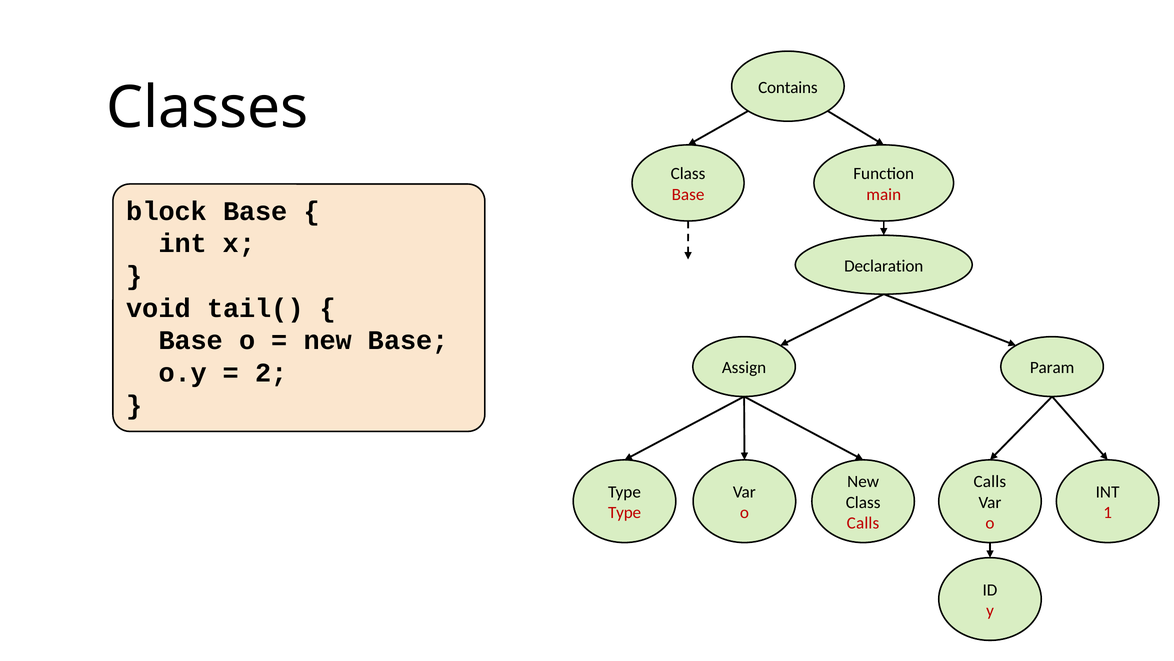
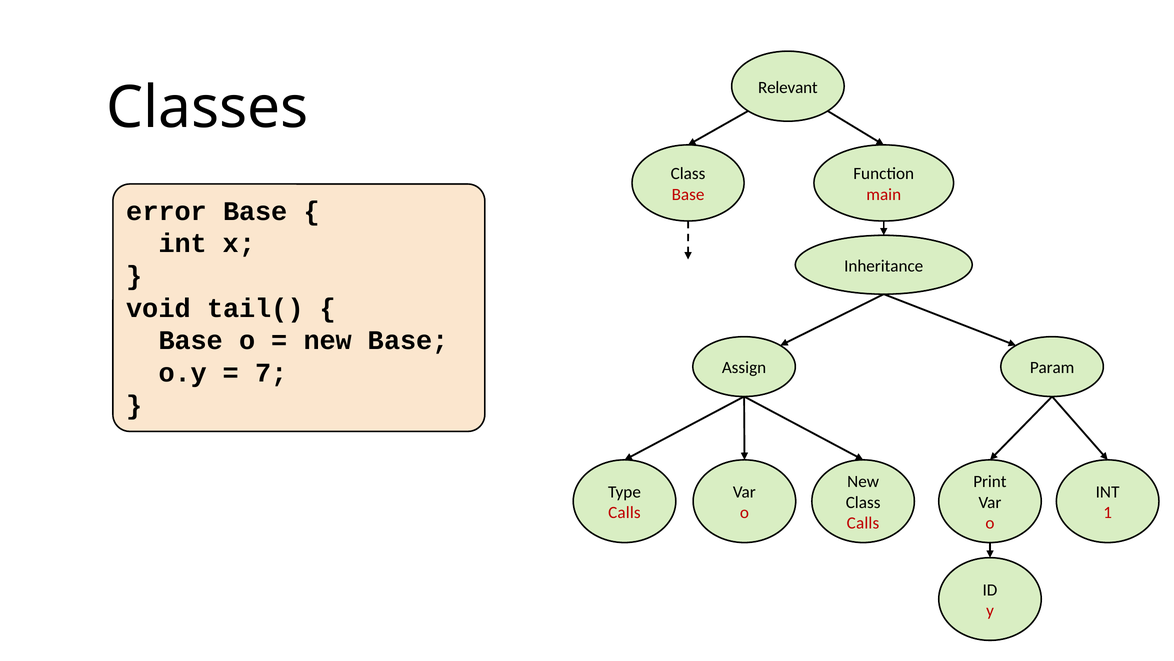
Contains: Contains -> Relevant
block: block -> error
Declaration: Declaration -> Inheritance
2: 2 -> 7
Calls at (990, 481): Calls -> Print
Type at (625, 512): Type -> Calls
